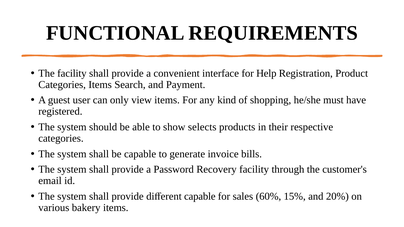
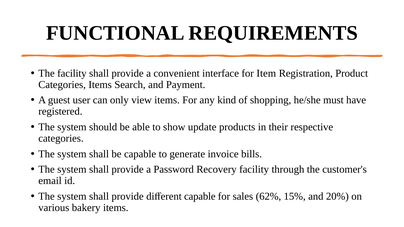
Help: Help -> Item
selects: selects -> update
60%: 60% -> 62%
